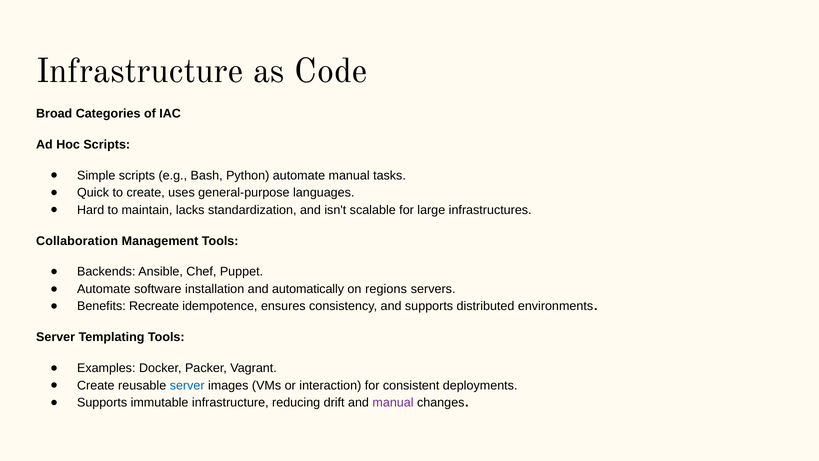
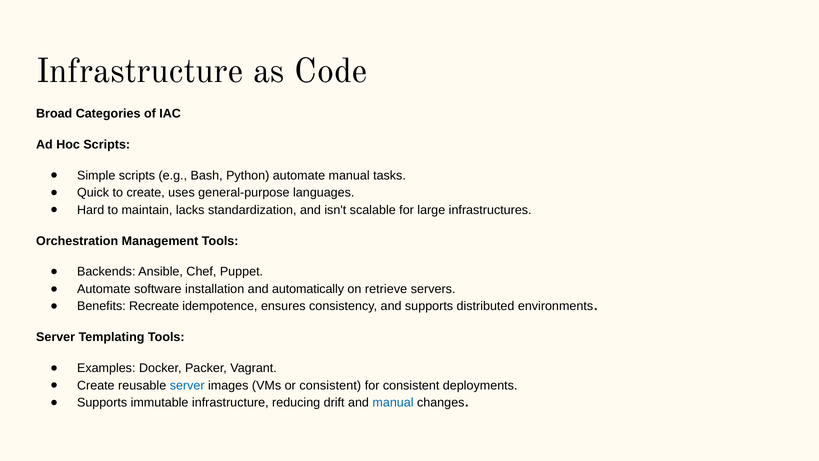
Collaboration: Collaboration -> Orchestration
regions: regions -> retrieve
or interaction: interaction -> consistent
manual at (393, 402) colour: purple -> blue
